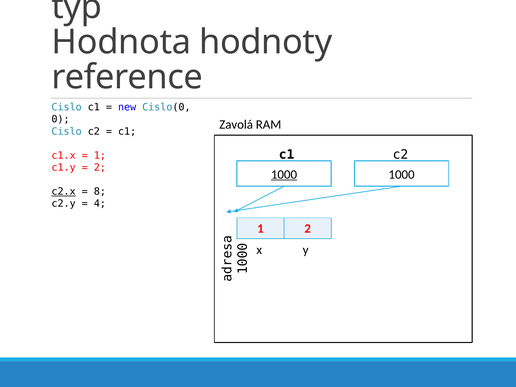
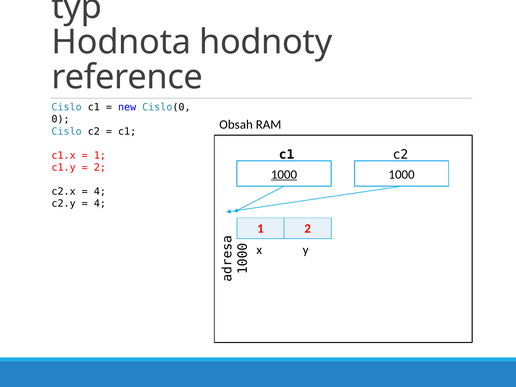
Zavolá: Zavolá -> Obsah
c2.x underline: present -> none
8 at (100, 192): 8 -> 4
